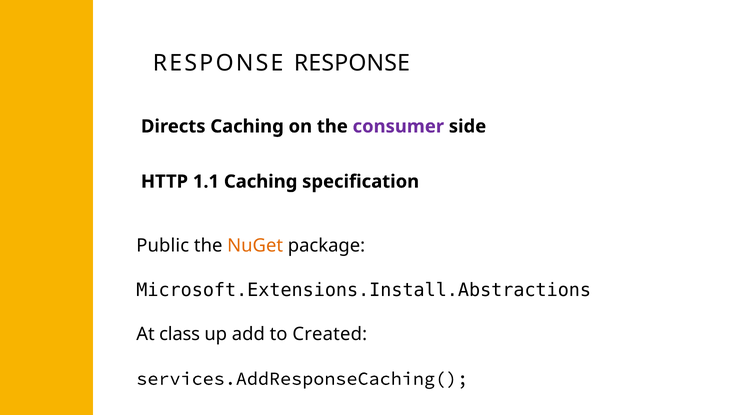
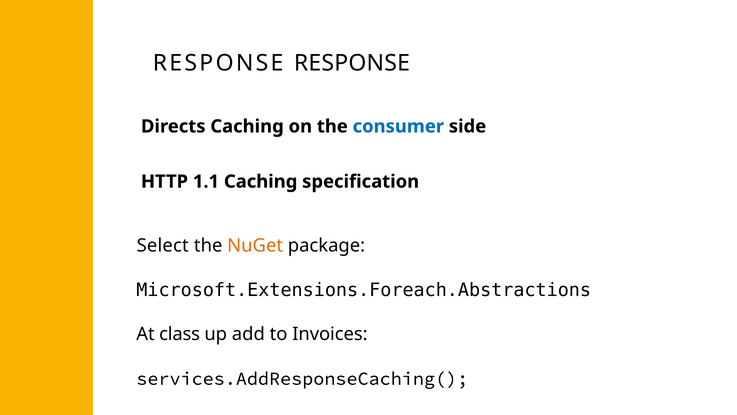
consumer colour: purple -> blue
Public: Public -> Select
Microsoft.Extensions.Install.Abstractions: Microsoft.Extensions.Install.Abstractions -> Microsoft.Extensions.Foreach.Abstractions
Created: Created -> Invoices
